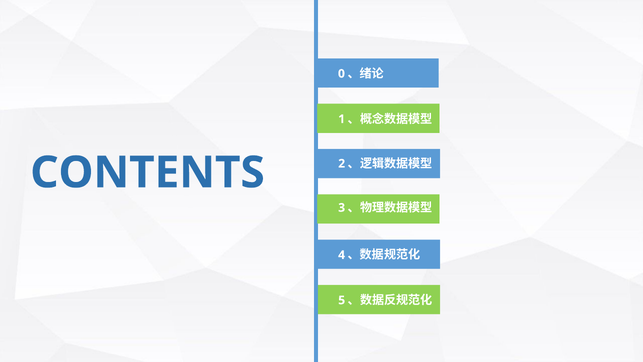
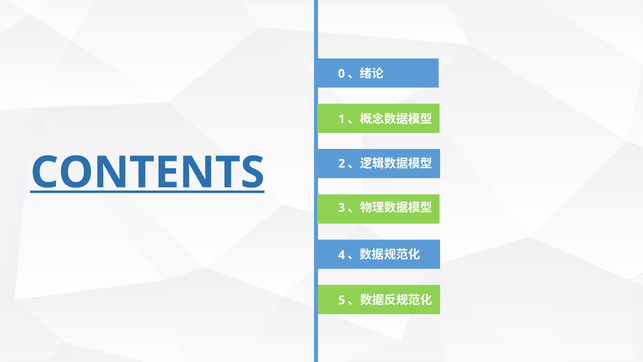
CONTENTS underline: none -> present
